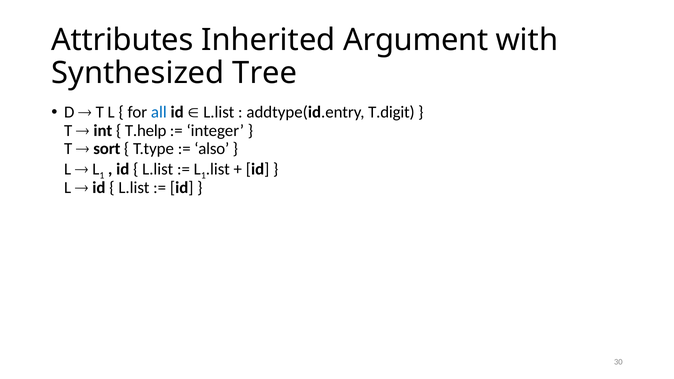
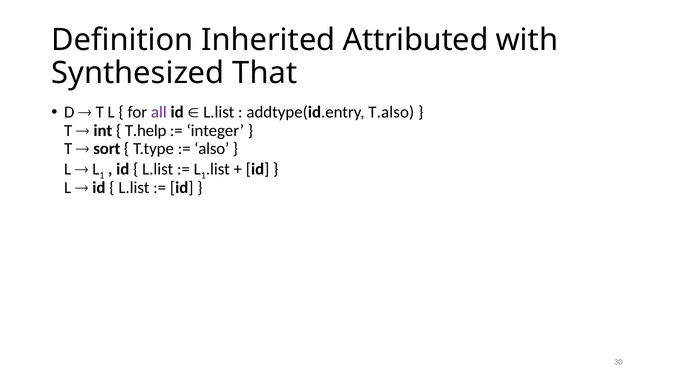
Attributes: Attributes -> Definition
Argument: Argument -> Attributed
Tree: Tree -> That
all colour: blue -> purple
T.digit: T.digit -> T.also
